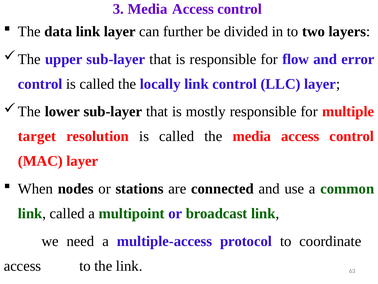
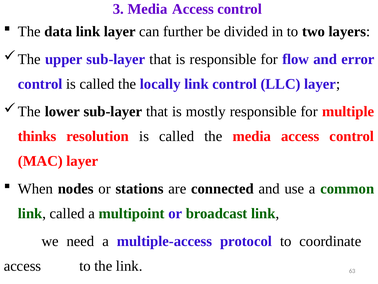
target: target -> thinks
